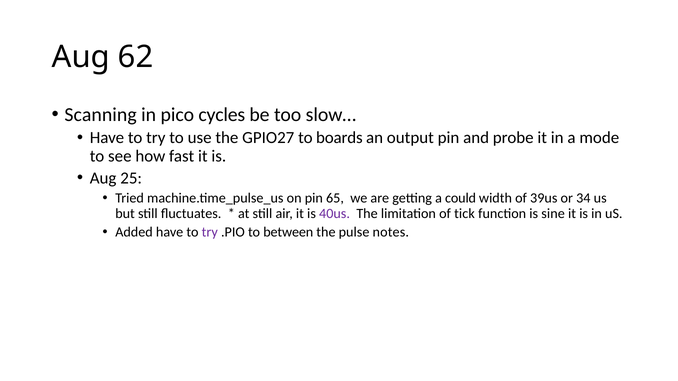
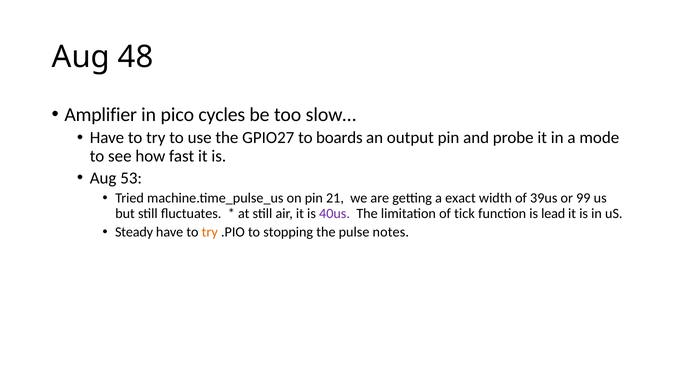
62: 62 -> 48
Scanning: Scanning -> Amplifier
25: 25 -> 53
65: 65 -> 21
could: could -> exact
34: 34 -> 99
sine: sine -> lead
Added: Added -> Steady
try at (210, 232) colour: purple -> orange
between: between -> stopping
